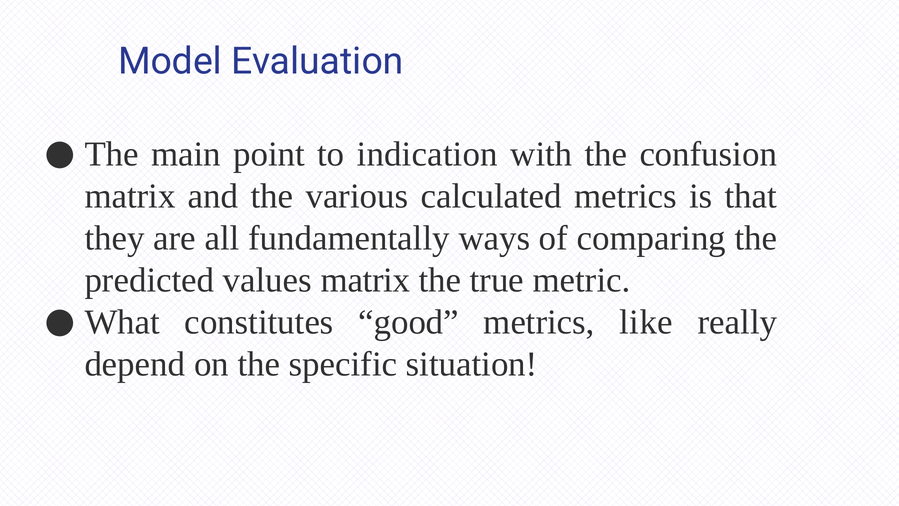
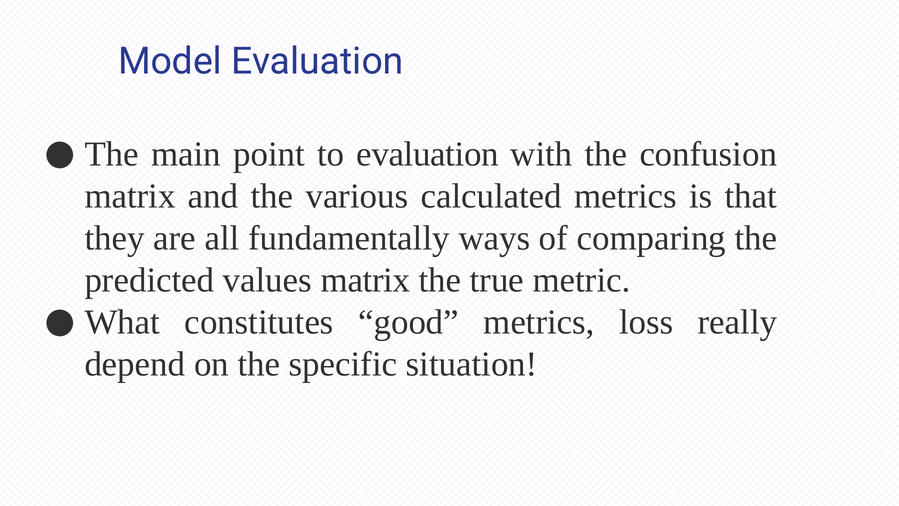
to indication: indication -> evaluation
like: like -> loss
